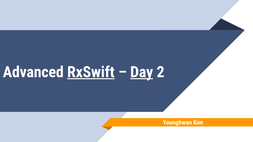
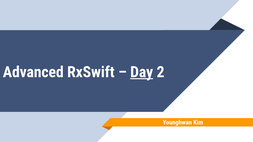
RxSwift underline: present -> none
